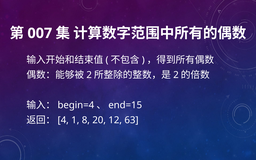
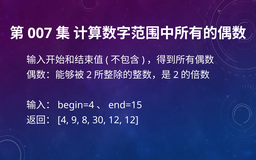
1: 1 -> 9
20: 20 -> 30
12 63: 63 -> 12
